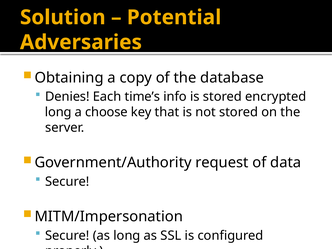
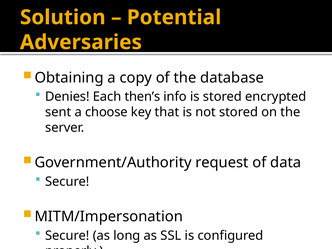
time’s: time’s -> then’s
long at (58, 112): long -> sent
